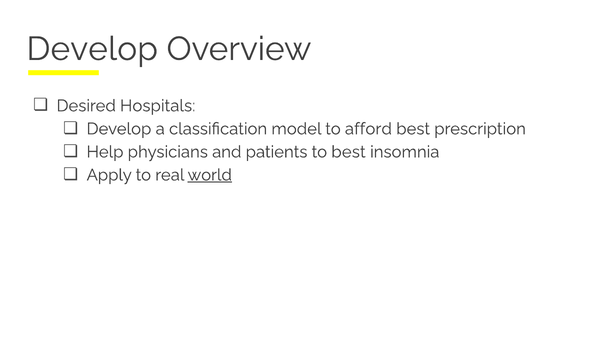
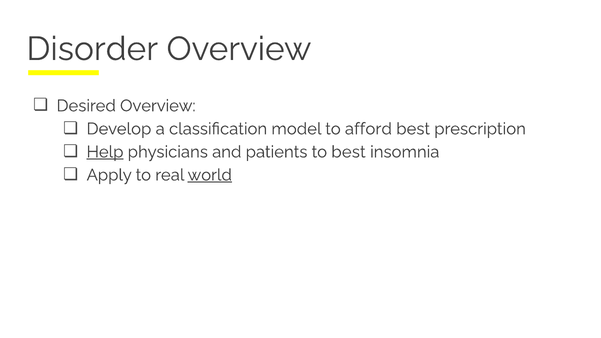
Develop at (92, 49): Develop -> Disorder
Desired Hospitals: Hospitals -> Overview
Help underline: none -> present
